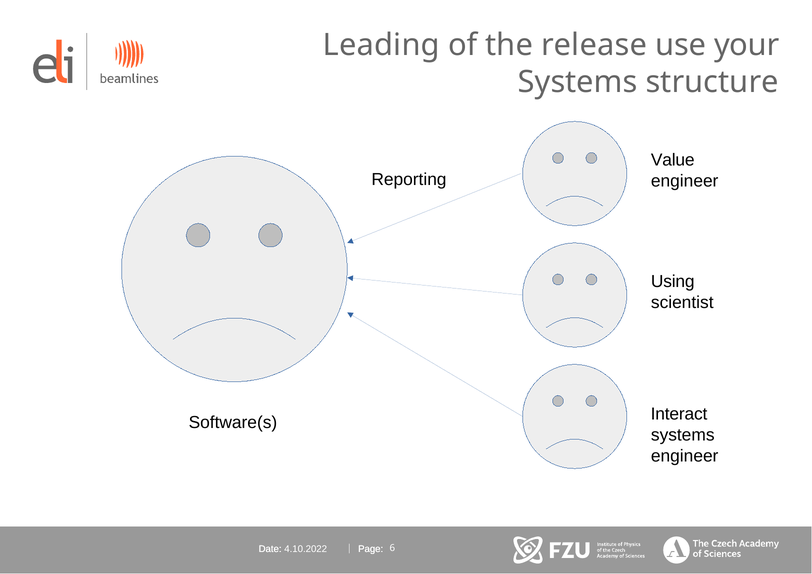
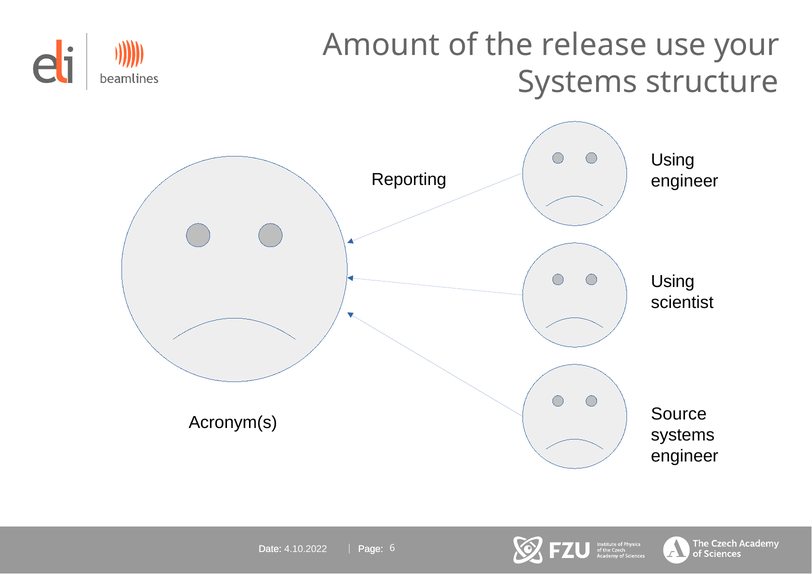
Leading: Leading -> Amount
Value at (673, 160): Value -> Using
Interact: Interact -> Source
Software(s: Software(s -> Acronym(s
